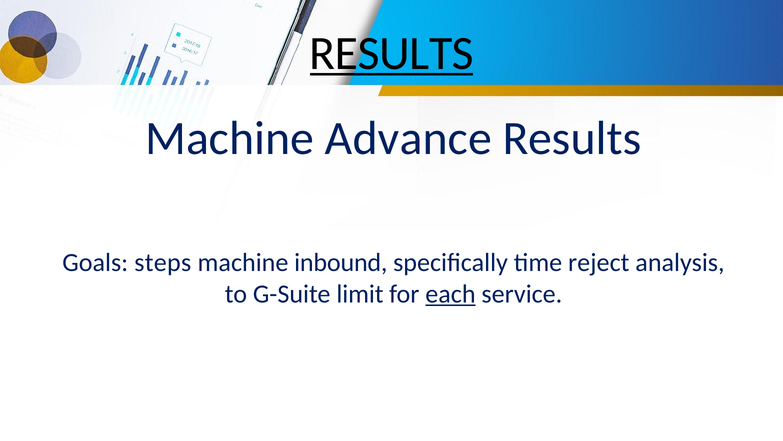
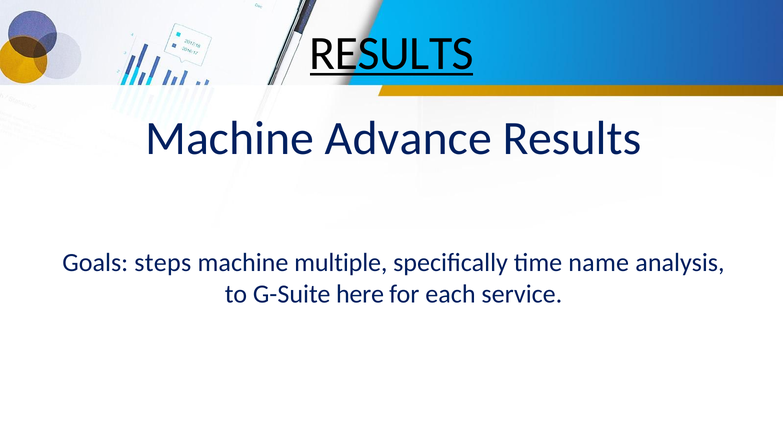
inbound: inbound -> multiple
reject: reject -> name
limit: limit -> here
each underline: present -> none
